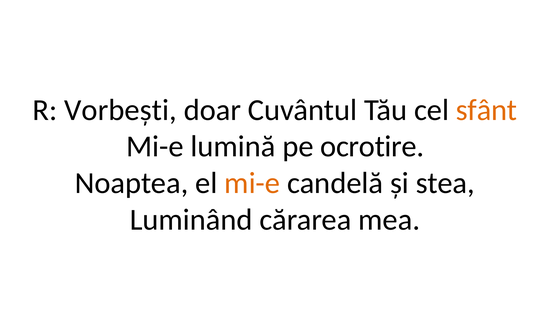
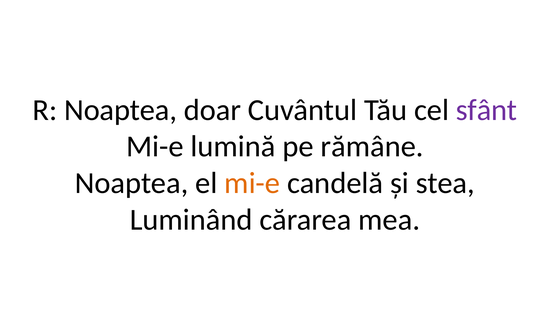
R Vorbești: Vorbești -> Noaptea
sfânt colour: orange -> purple
ocrotire: ocrotire -> rămâne
